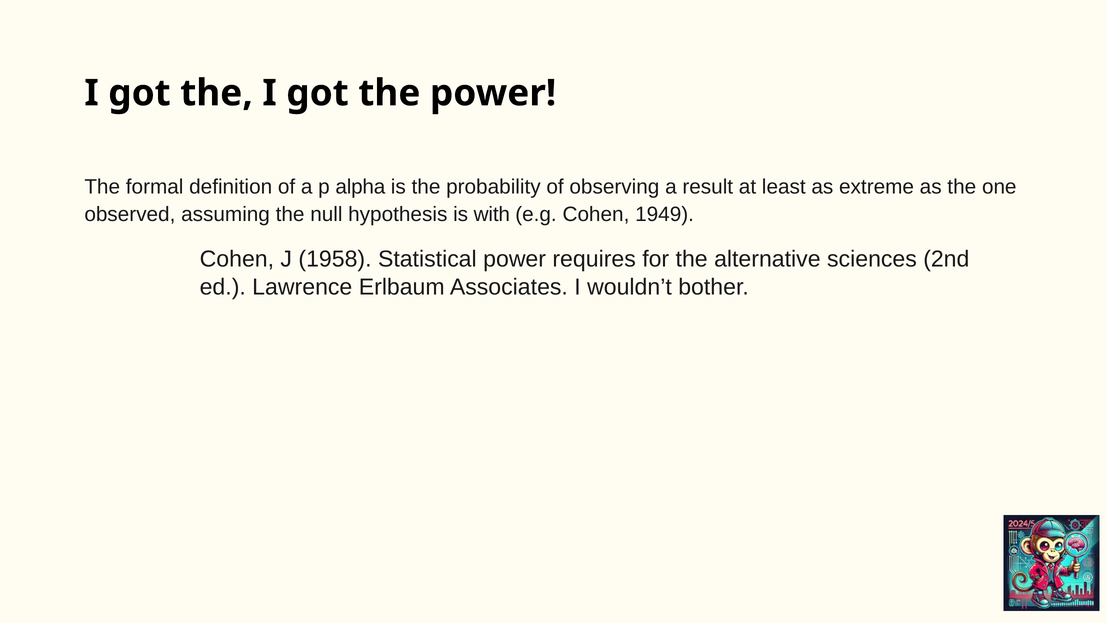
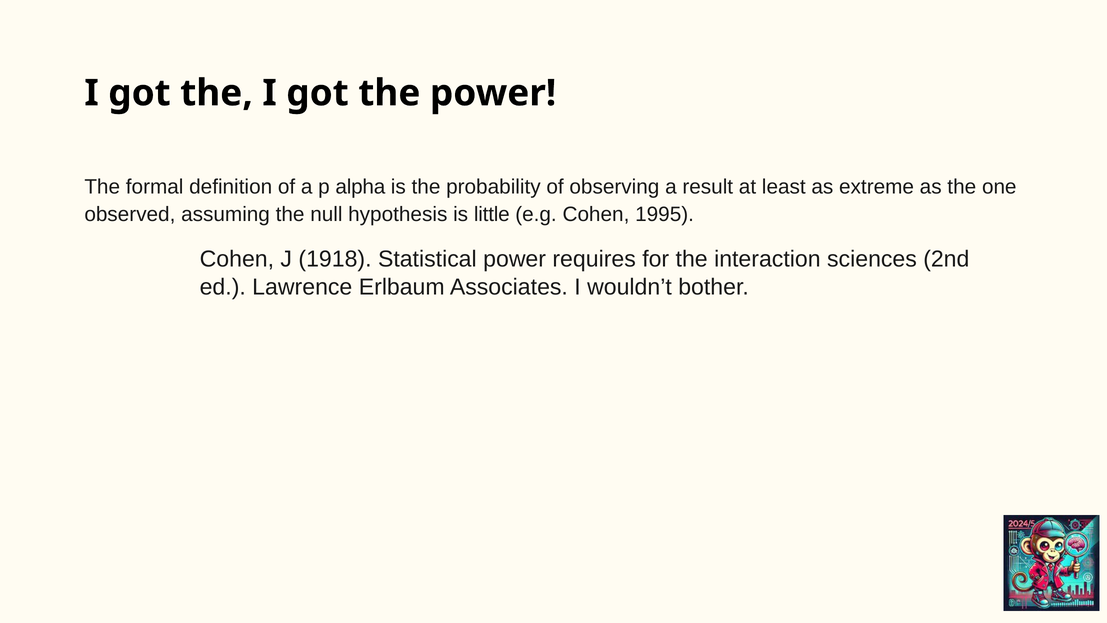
with: with -> little
1949: 1949 -> 1995
1958: 1958 -> 1918
alternative: alternative -> interaction
